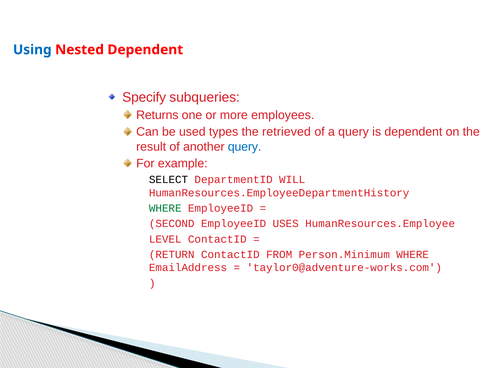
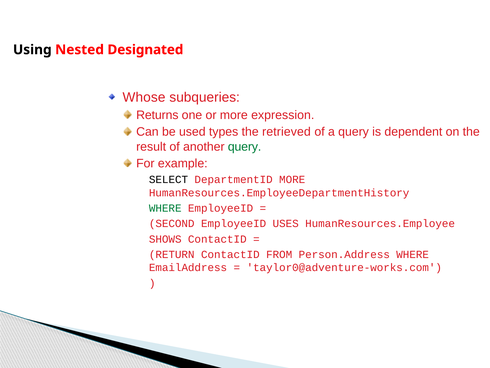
Using colour: blue -> black
Nested Dependent: Dependent -> Designated
Specify: Specify -> Whose
employees: employees -> expression
query at (245, 146) colour: blue -> green
DepartmentID WILL: WILL -> MORE
LEVEL: LEVEL -> SHOWS
Person.Minimum: Person.Minimum -> Person.Address
